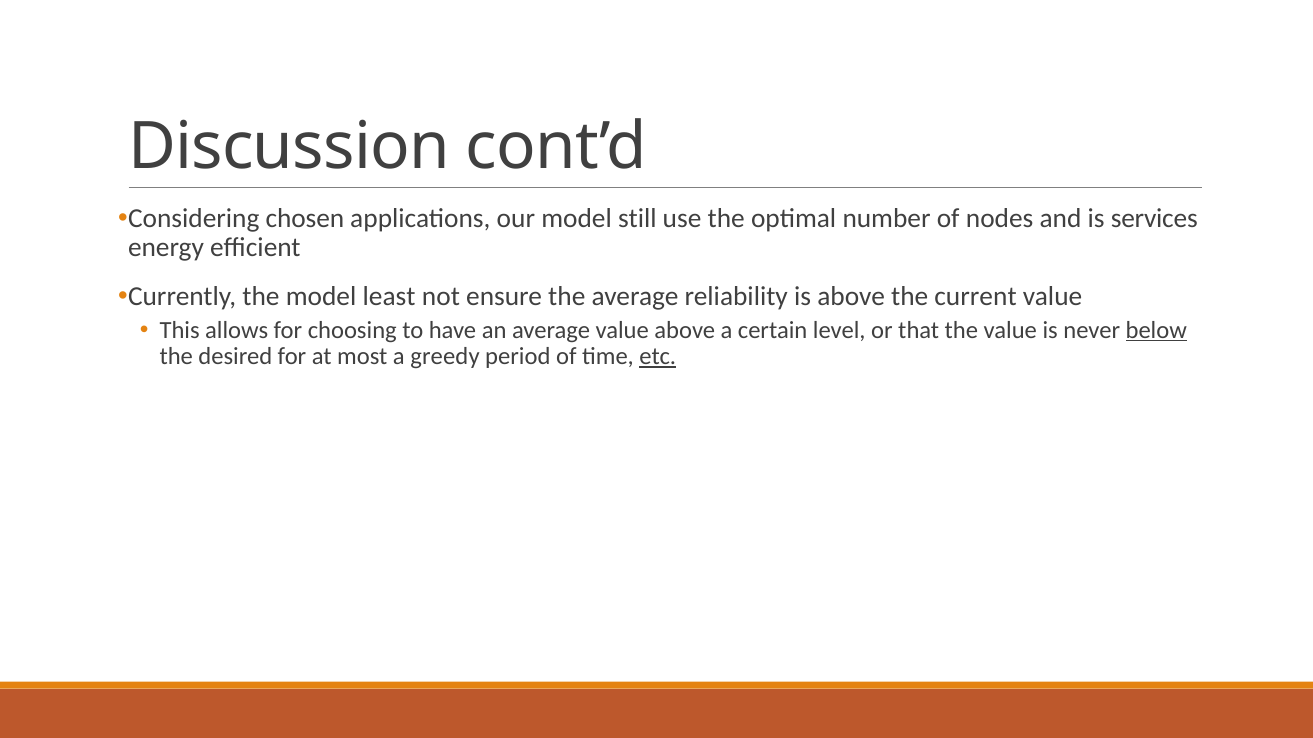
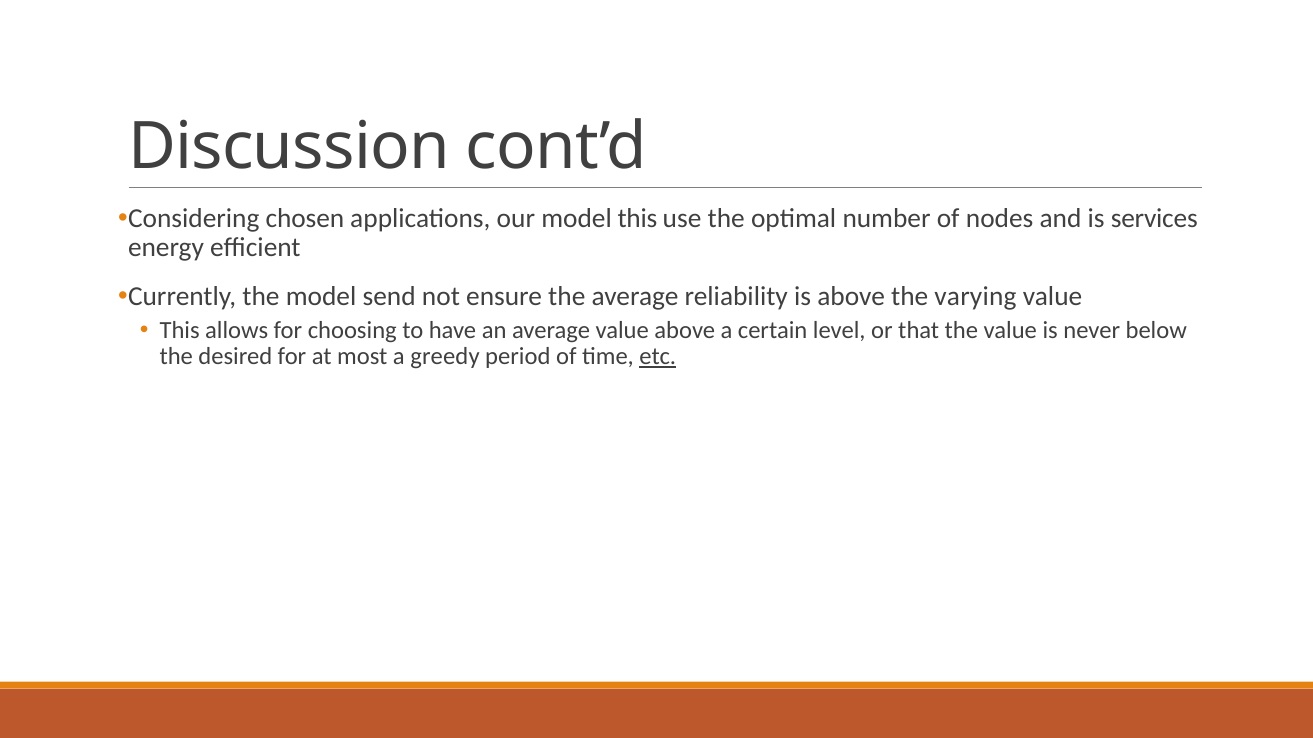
model still: still -> this
least: least -> send
current: current -> varying
below underline: present -> none
